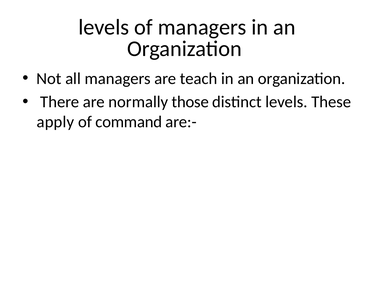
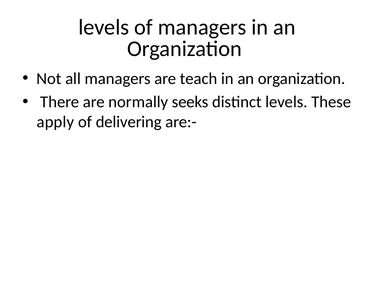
those: those -> seeks
command: command -> delivering
